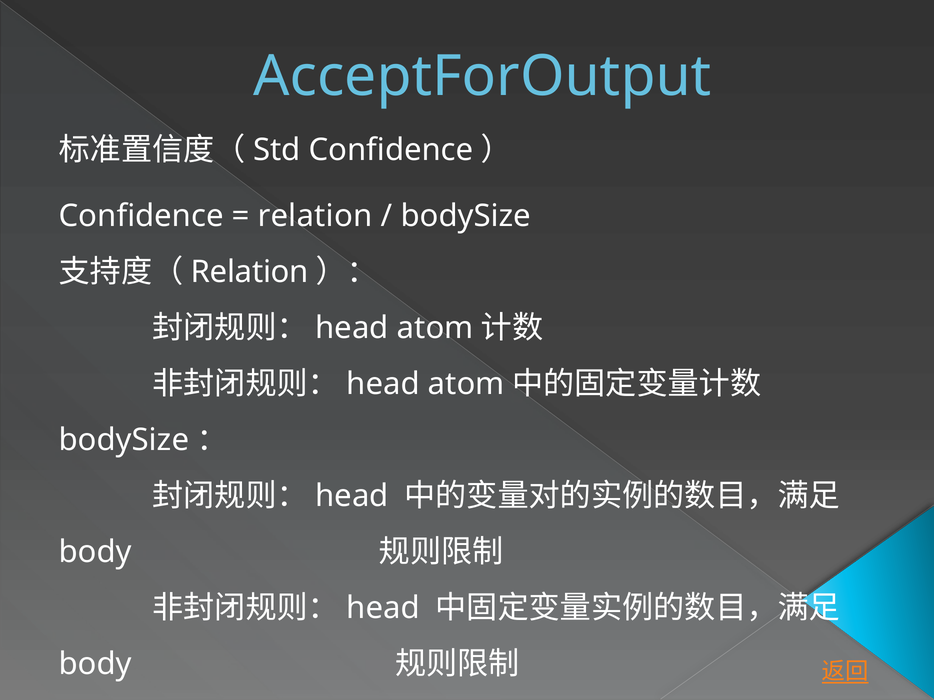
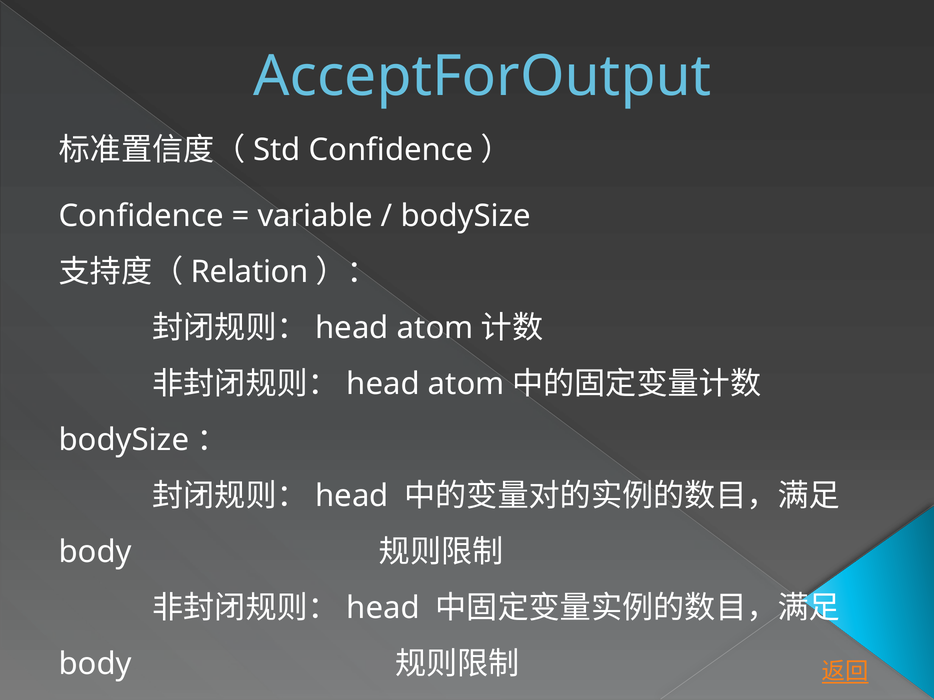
relation at (315, 216): relation -> variable
